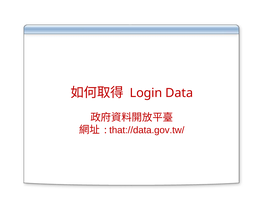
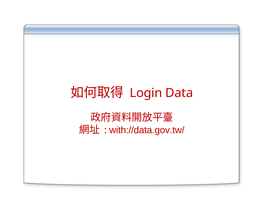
that://data.gov.tw/: that://data.gov.tw/ -> with://data.gov.tw/
